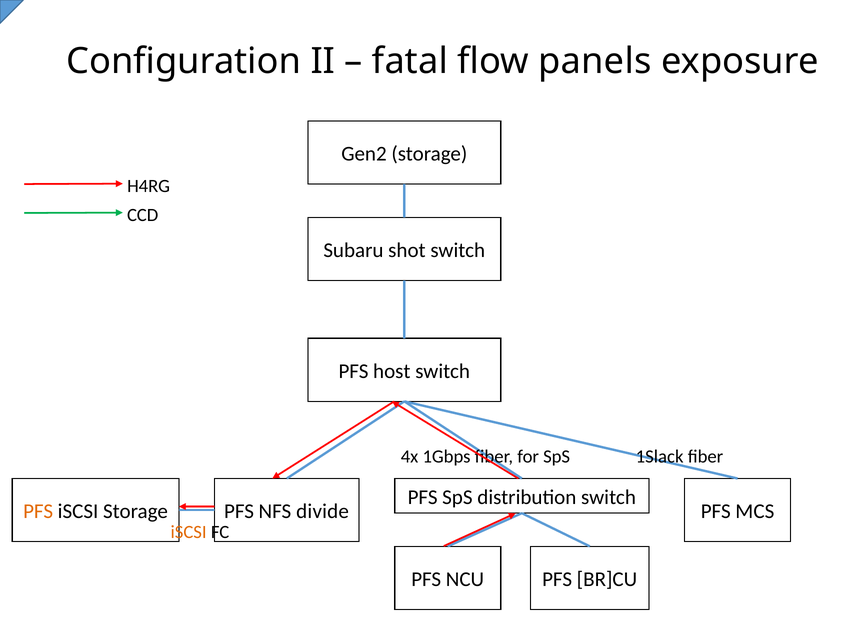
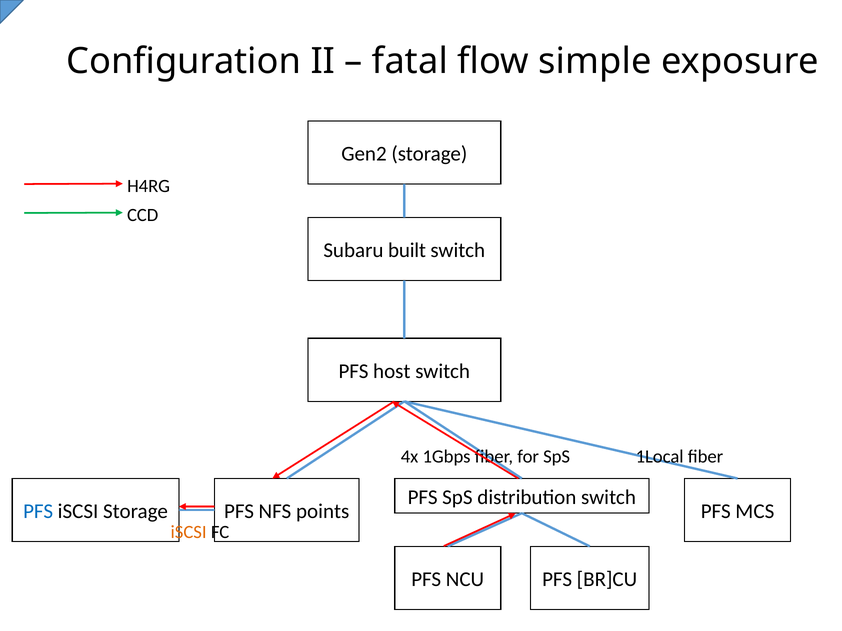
panels: panels -> simple
shot: shot -> built
1Slack: 1Slack -> 1Local
PFS at (38, 512) colour: orange -> blue
divide: divide -> points
